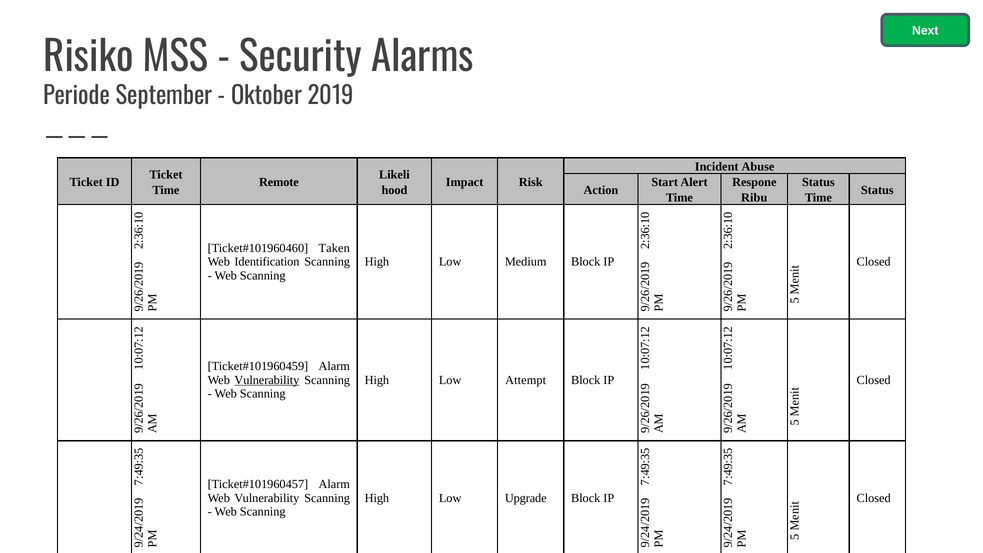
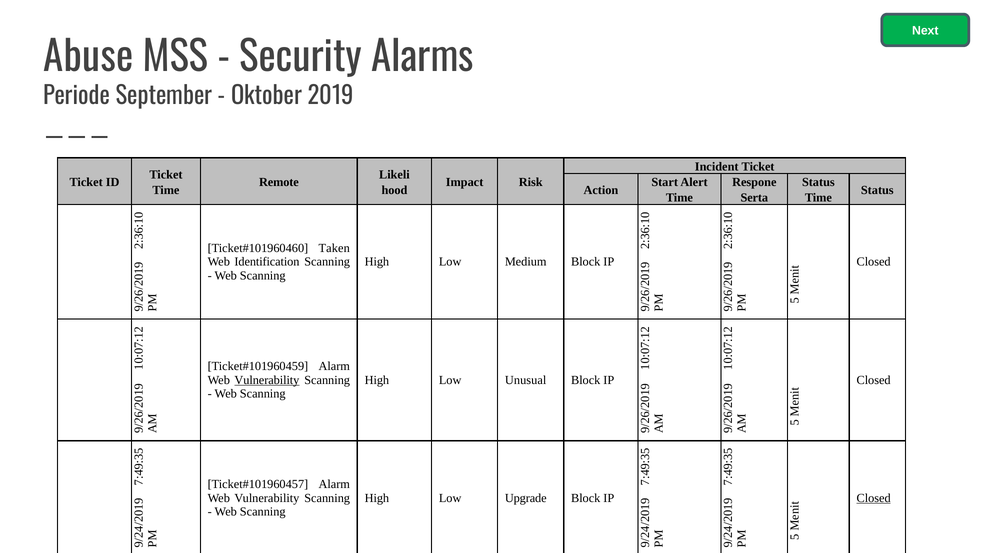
Risiko: Risiko -> Abuse
Incident Abuse: Abuse -> Ticket
Ribu: Ribu -> Serta
Attempt: Attempt -> Unusual
Closed at (874, 498) underline: none -> present
